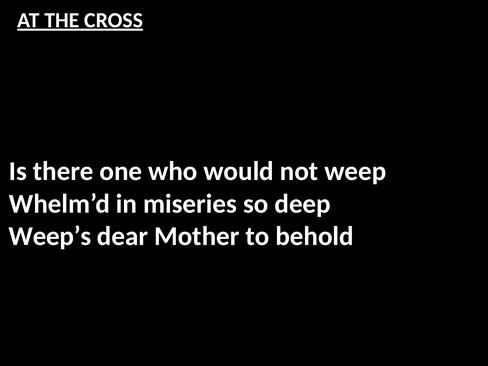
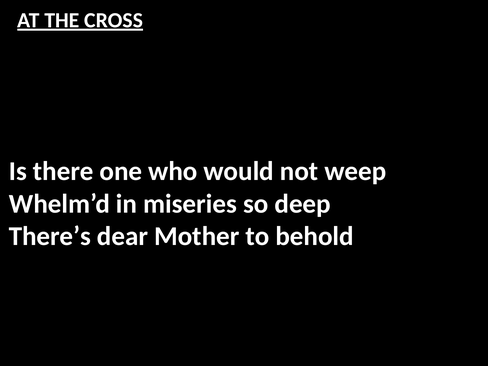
Weep’s: Weep’s -> There’s
